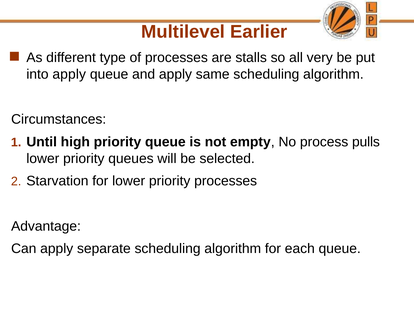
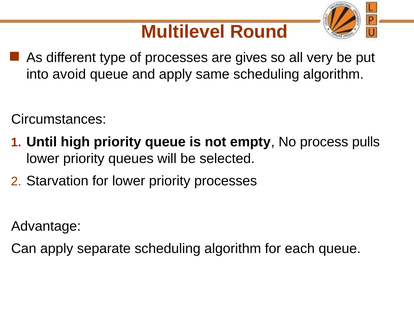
Earlier: Earlier -> Round
stalls: stalls -> gives
into apply: apply -> avoid
